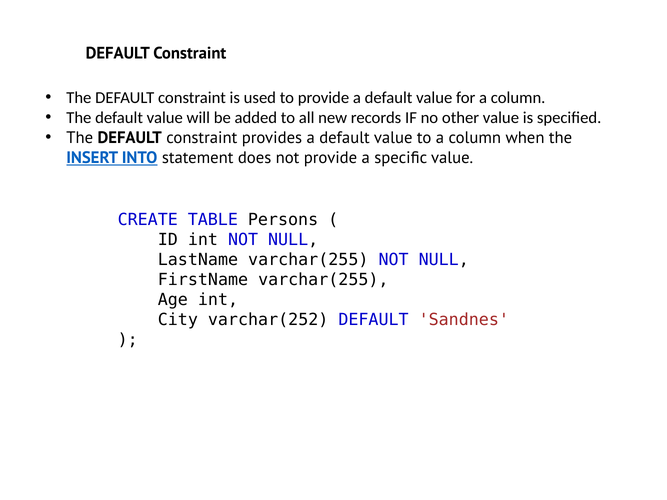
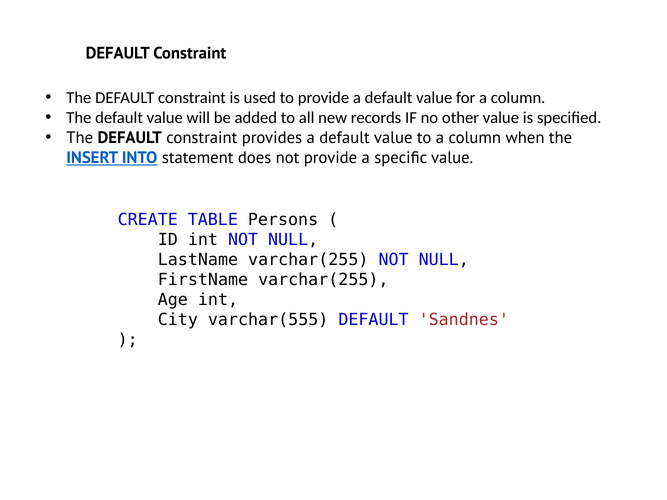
varchar(252: varchar(252 -> varchar(555
